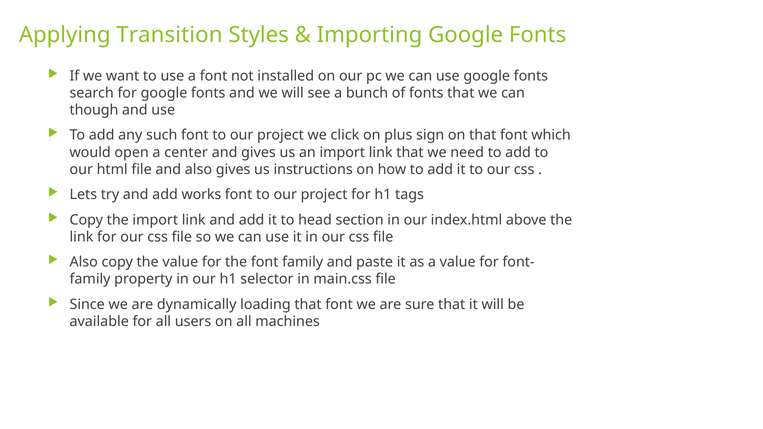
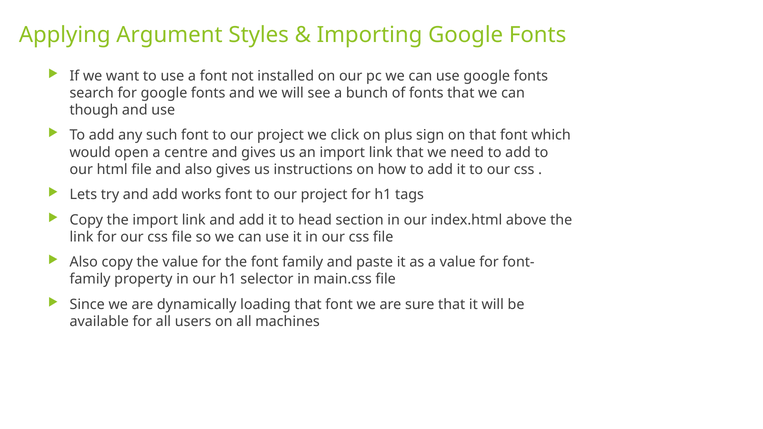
Transition: Transition -> Argument
center: center -> centre
